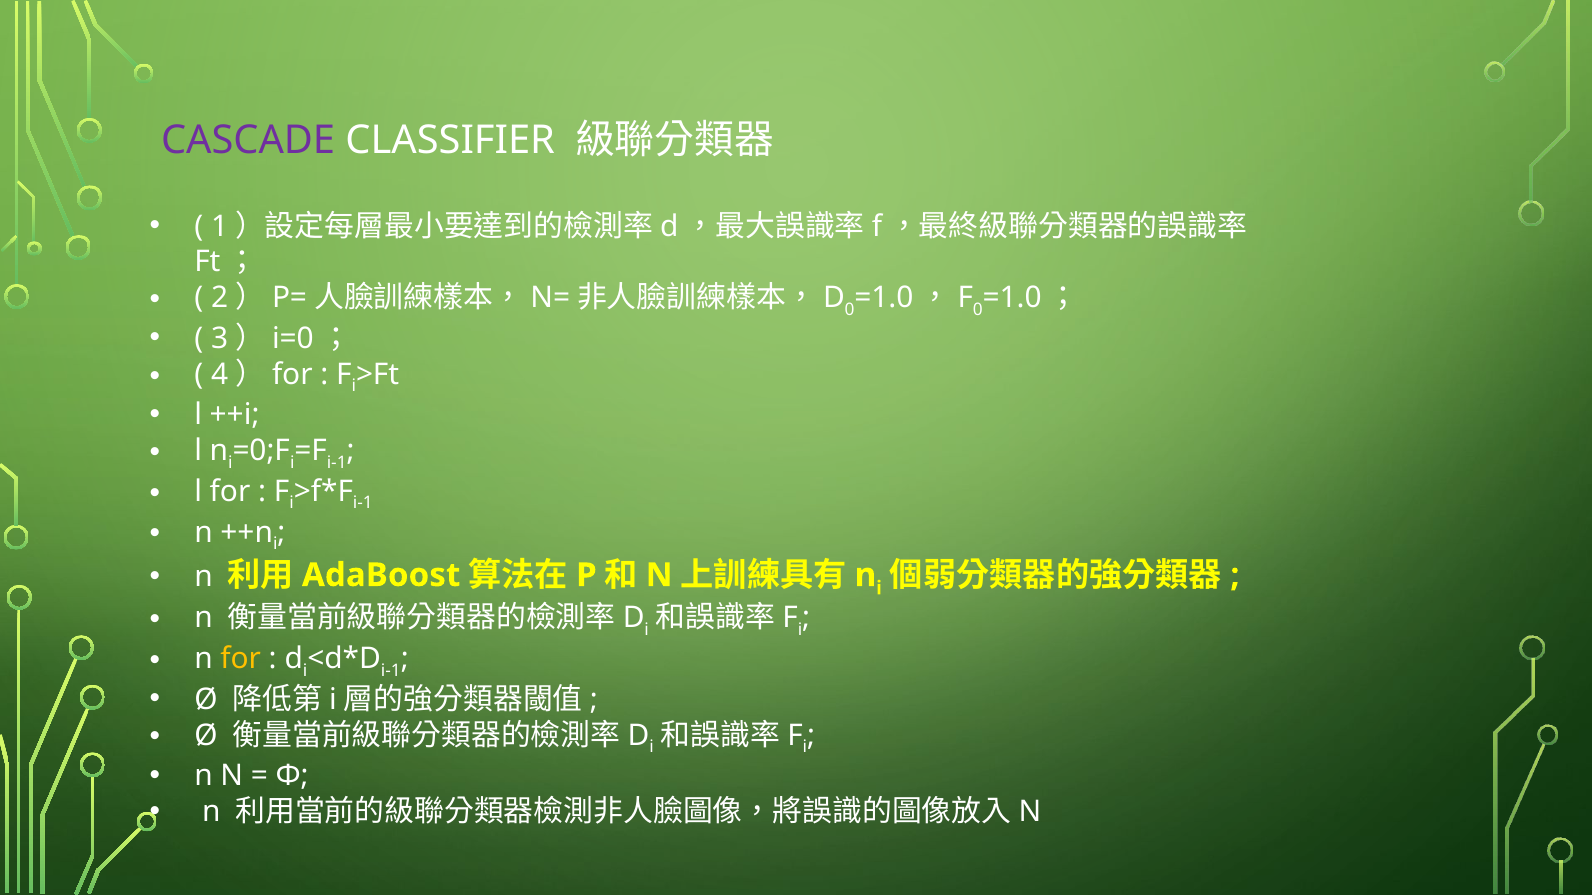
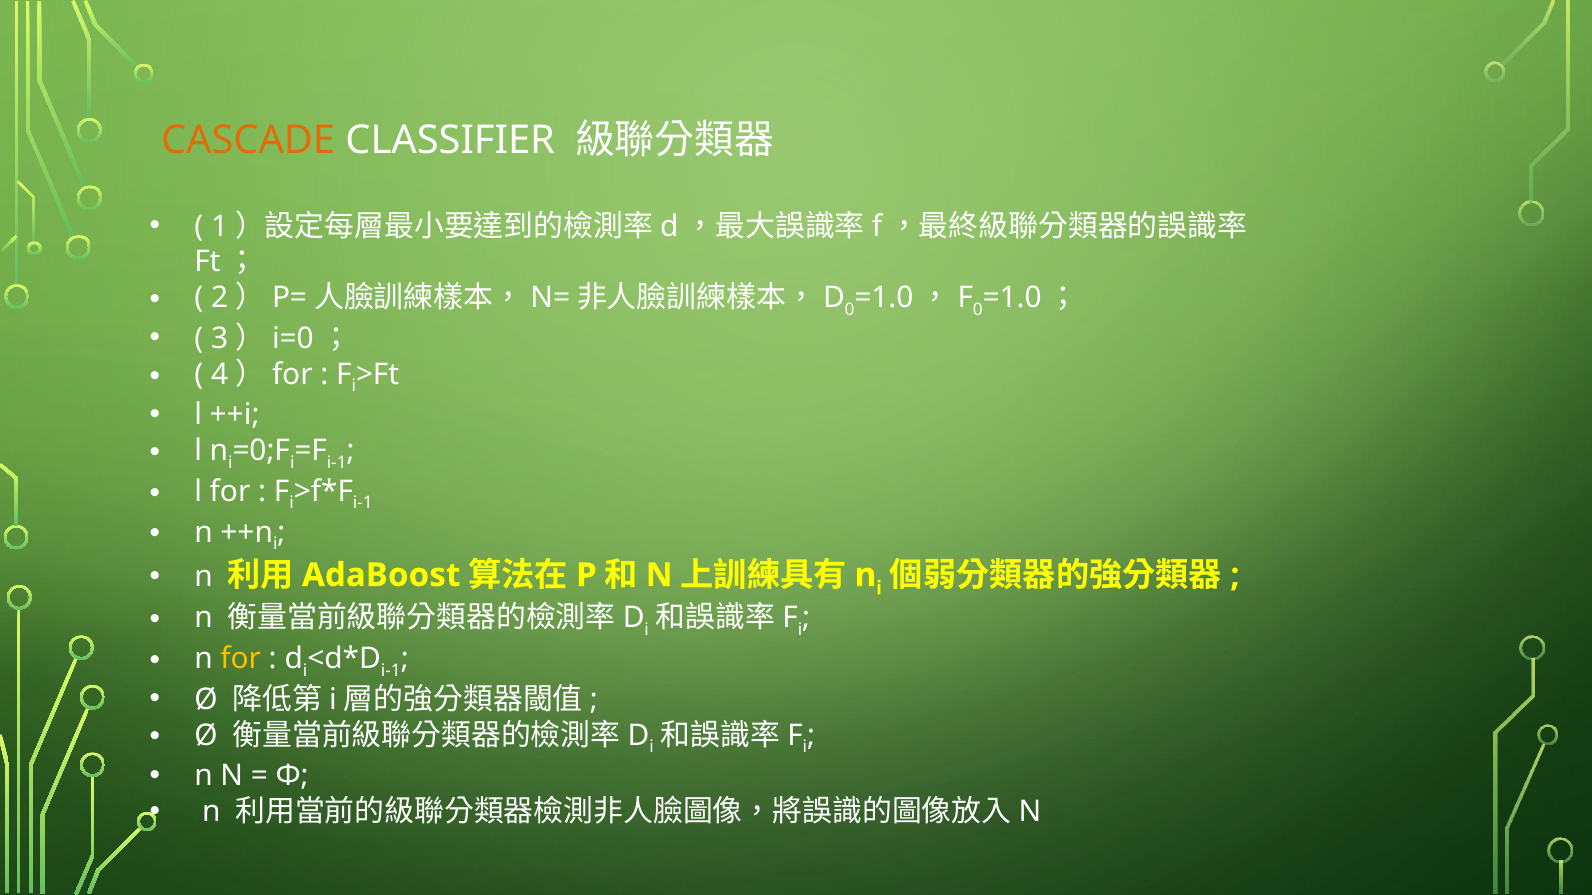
CASCADE colour: purple -> orange
